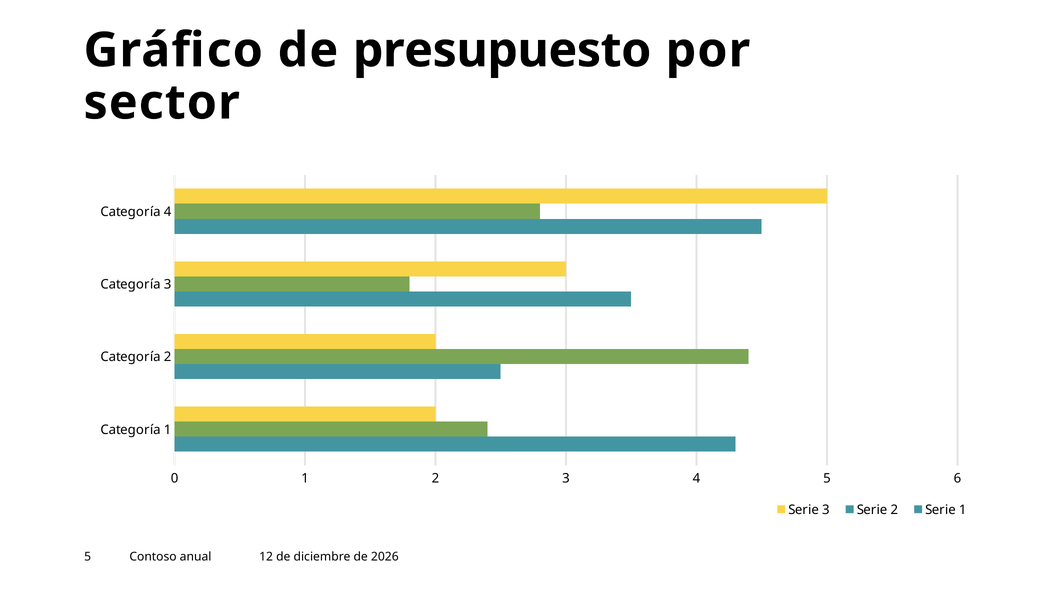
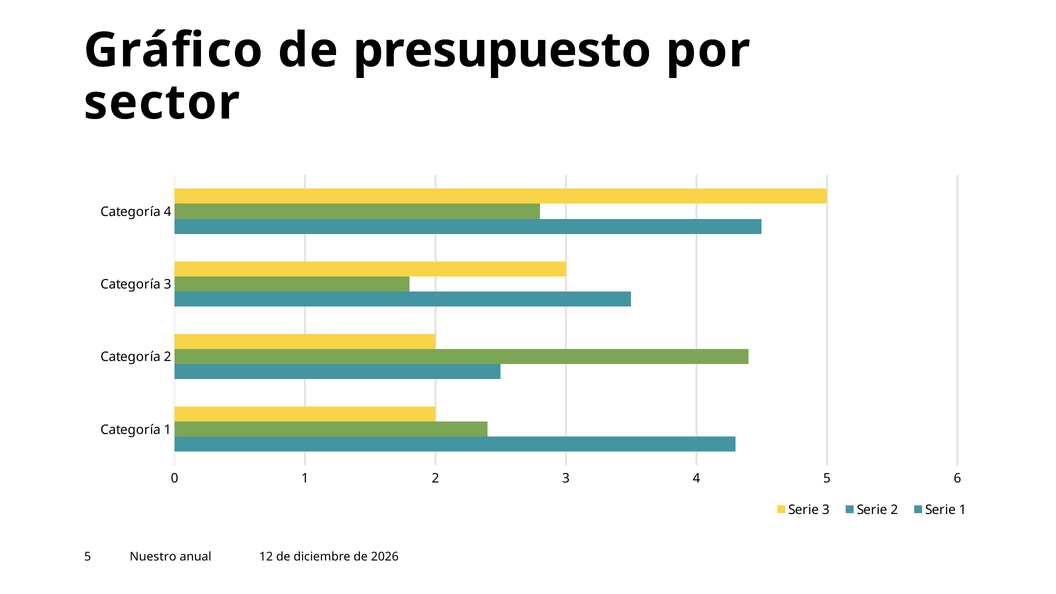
Contoso: Contoso -> Nuestro
